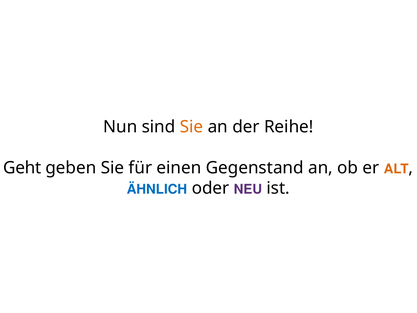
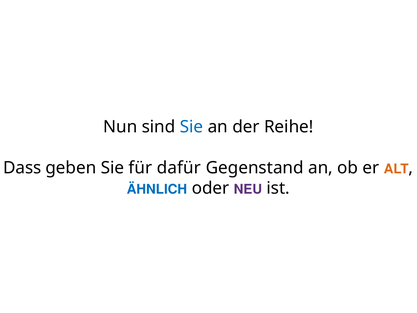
Sie at (192, 127) colour: orange -> blue
Geht: Geht -> Dass
einen: einen -> dafür
